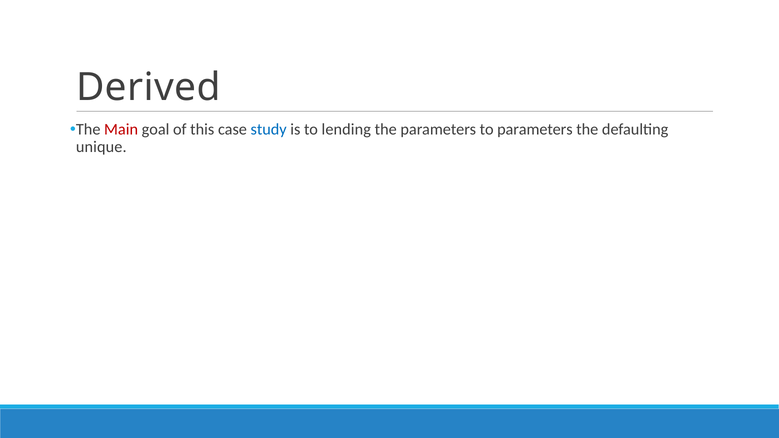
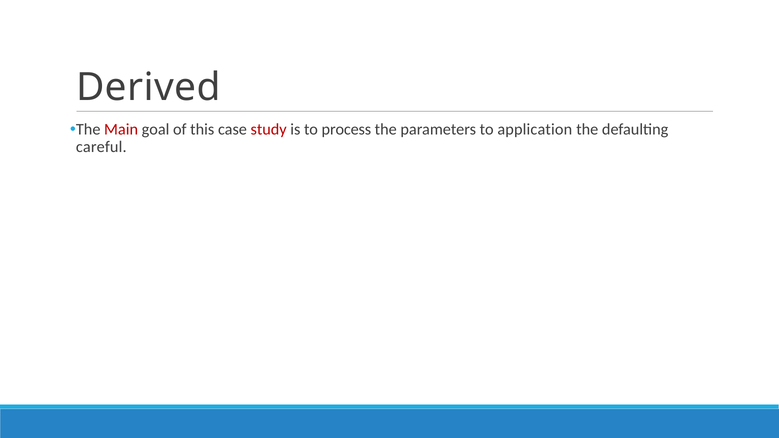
study colour: blue -> red
lending: lending -> process
to parameters: parameters -> application
unique: unique -> careful
